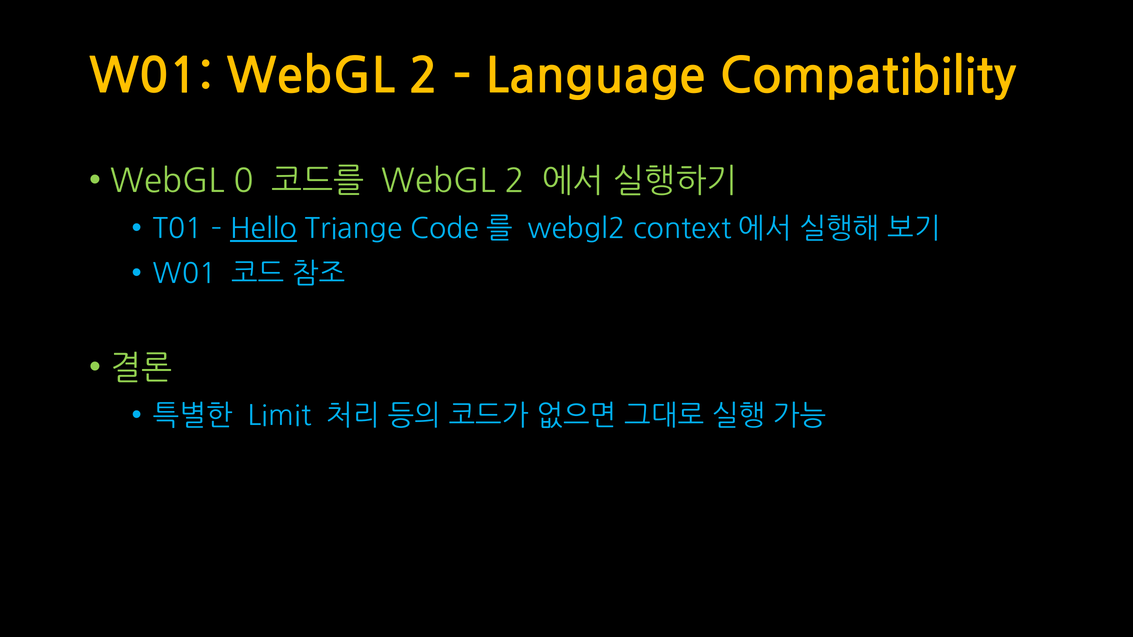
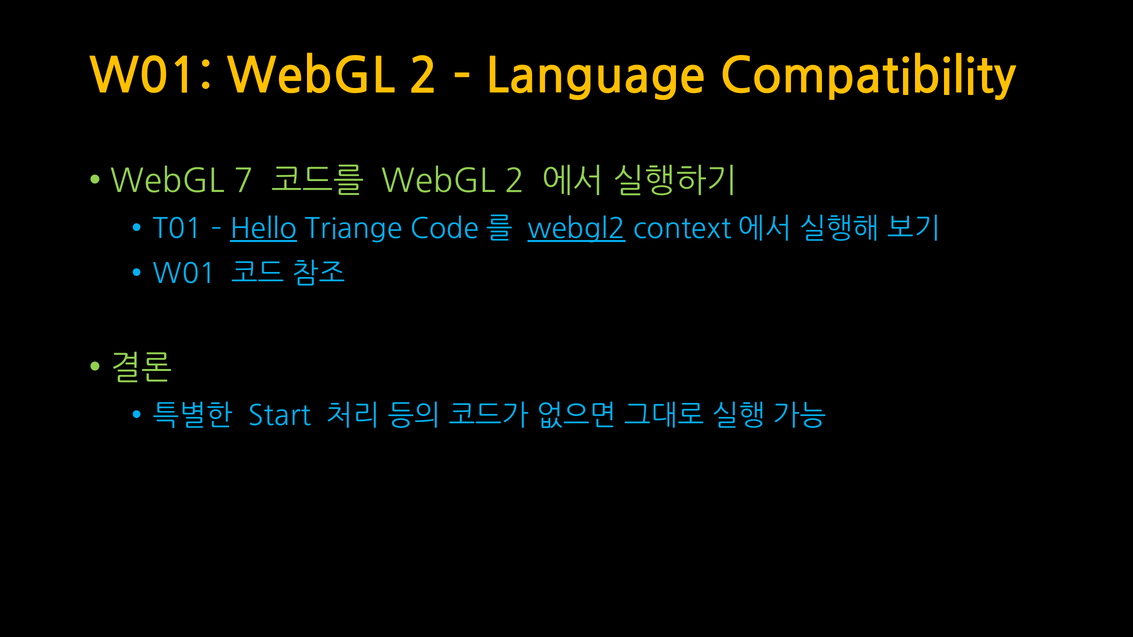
0: 0 -> 7
webgl2 underline: none -> present
Limit: Limit -> Start
